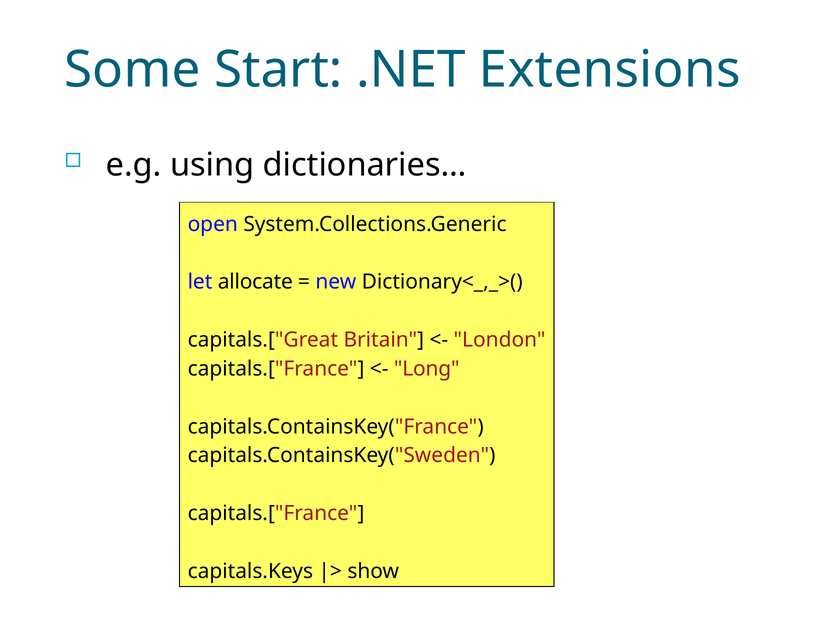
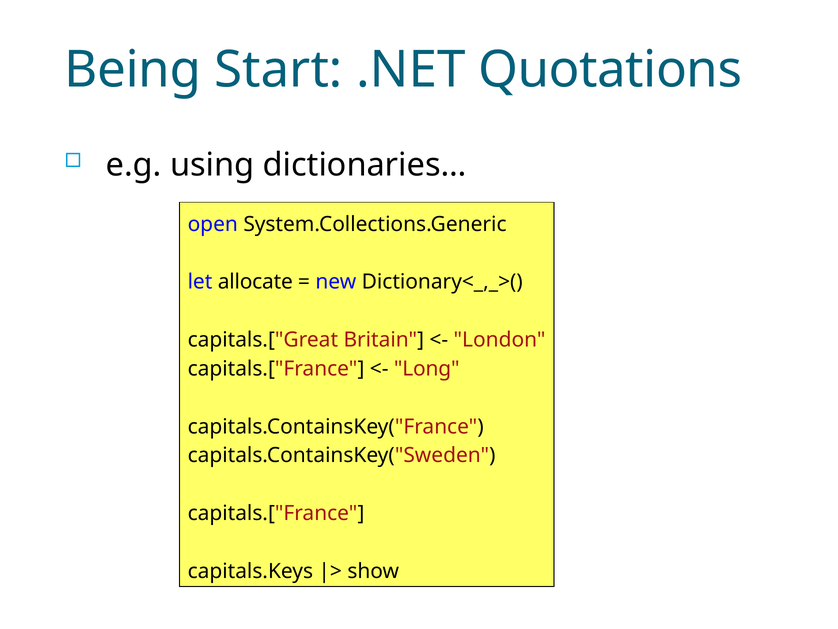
Some: Some -> Being
Extensions: Extensions -> Quotations
